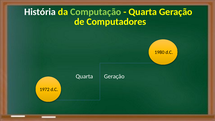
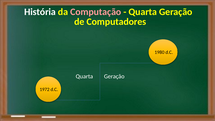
Computação colour: light green -> pink
